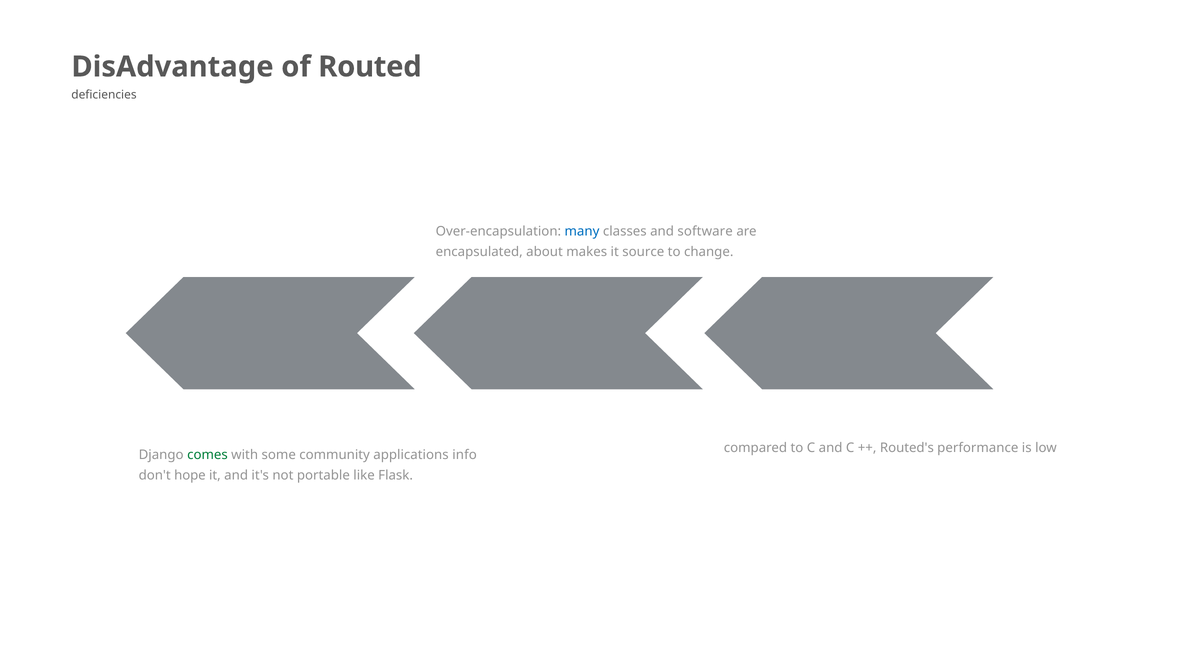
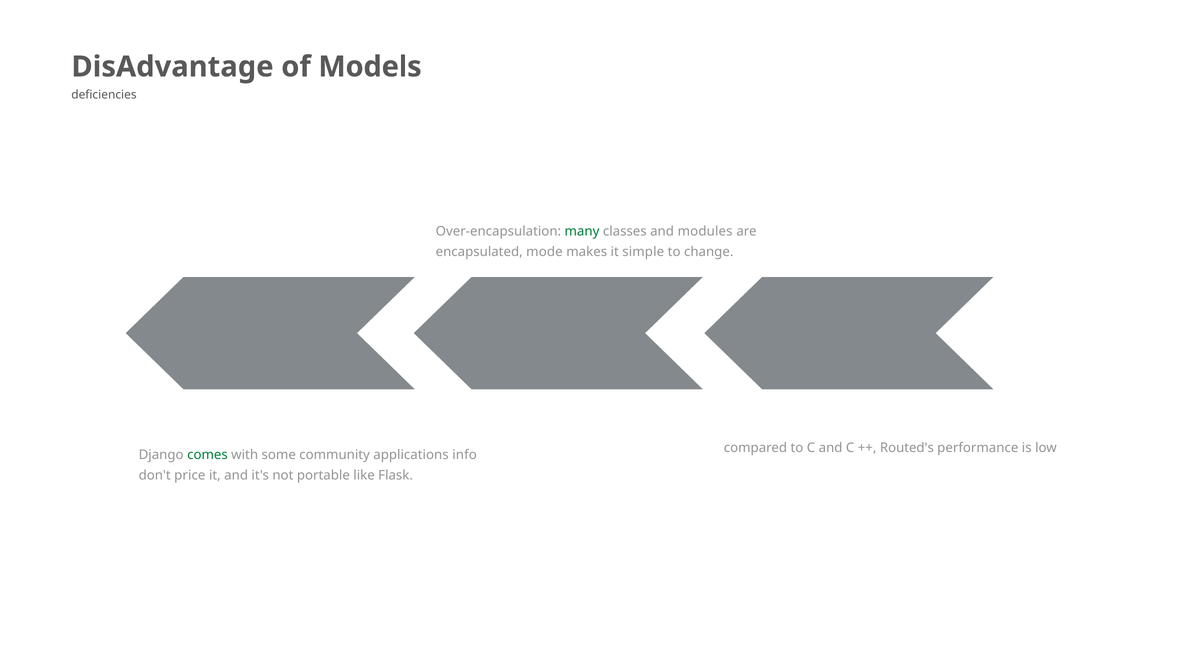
Routed: Routed -> Models
many colour: blue -> green
software: software -> modules
about: about -> mode
source: source -> simple
hope: hope -> price
